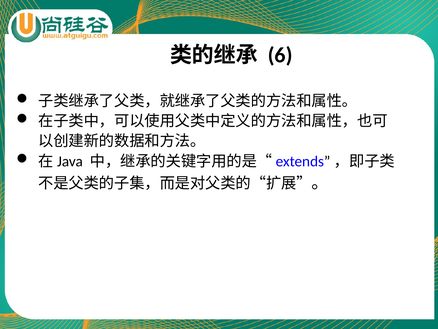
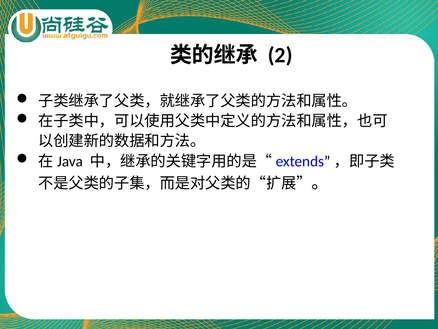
6: 6 -> 2
